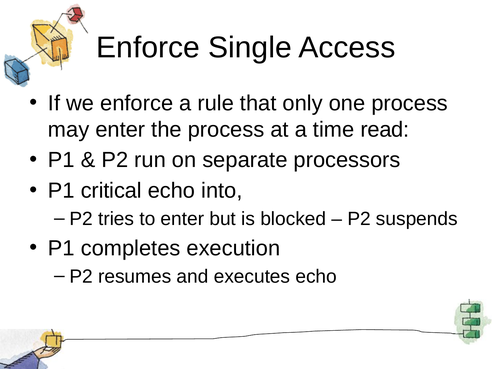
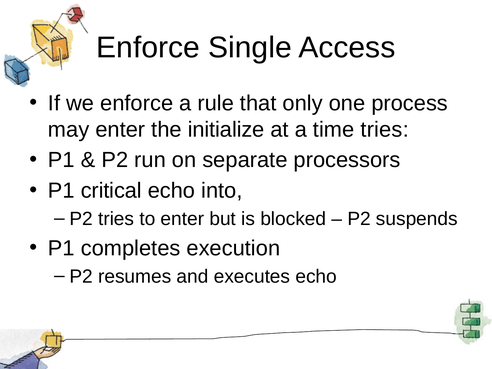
the process: process -> initialize
time read: read -> tries
